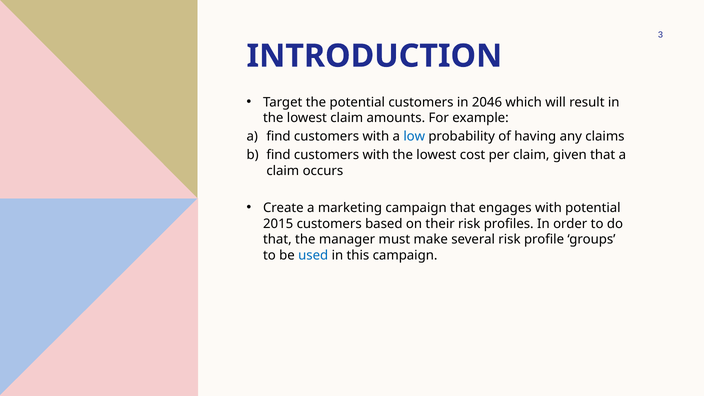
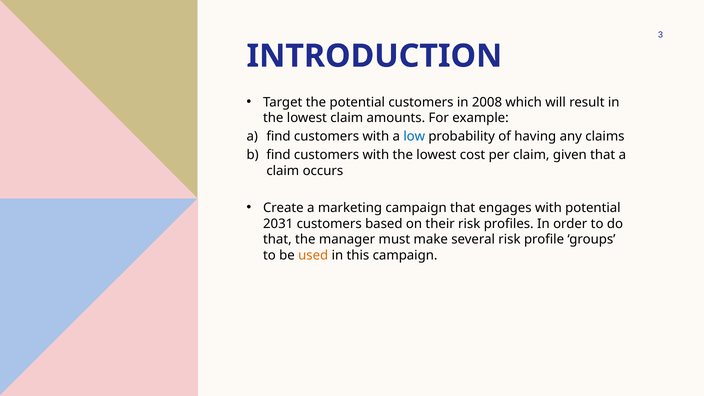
2046: 2046 -> 2008
2015: 2015 -> 2031
used colour: blue -> orange
